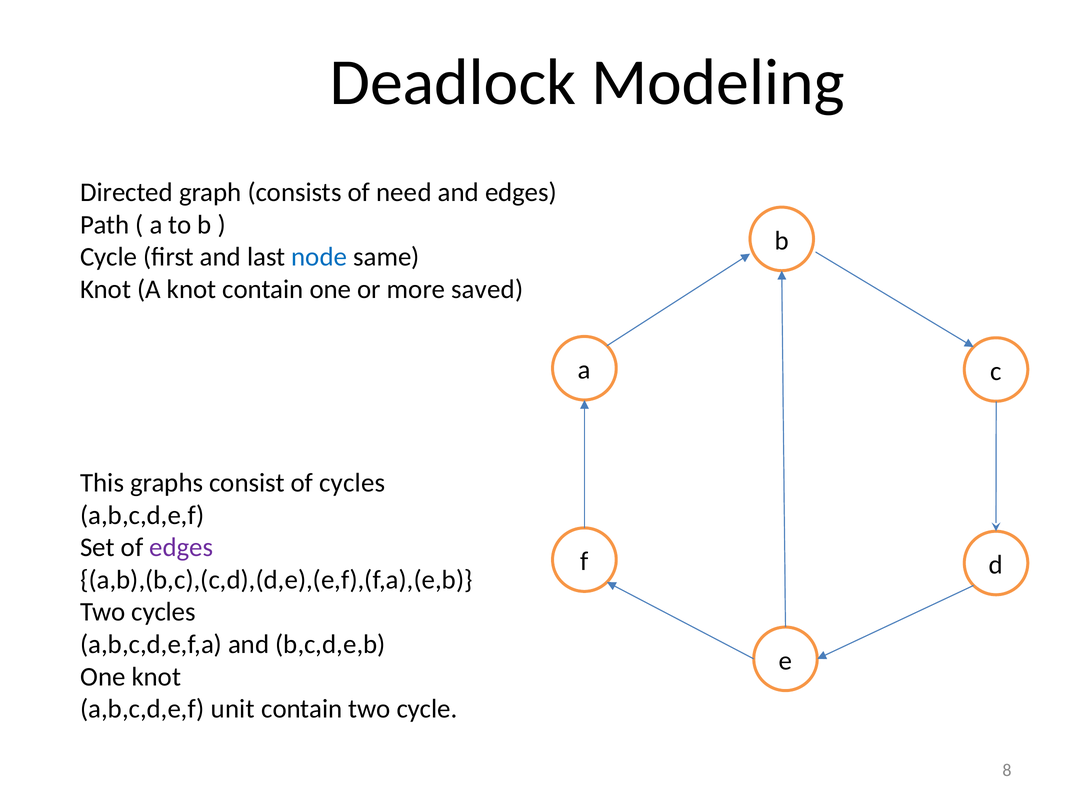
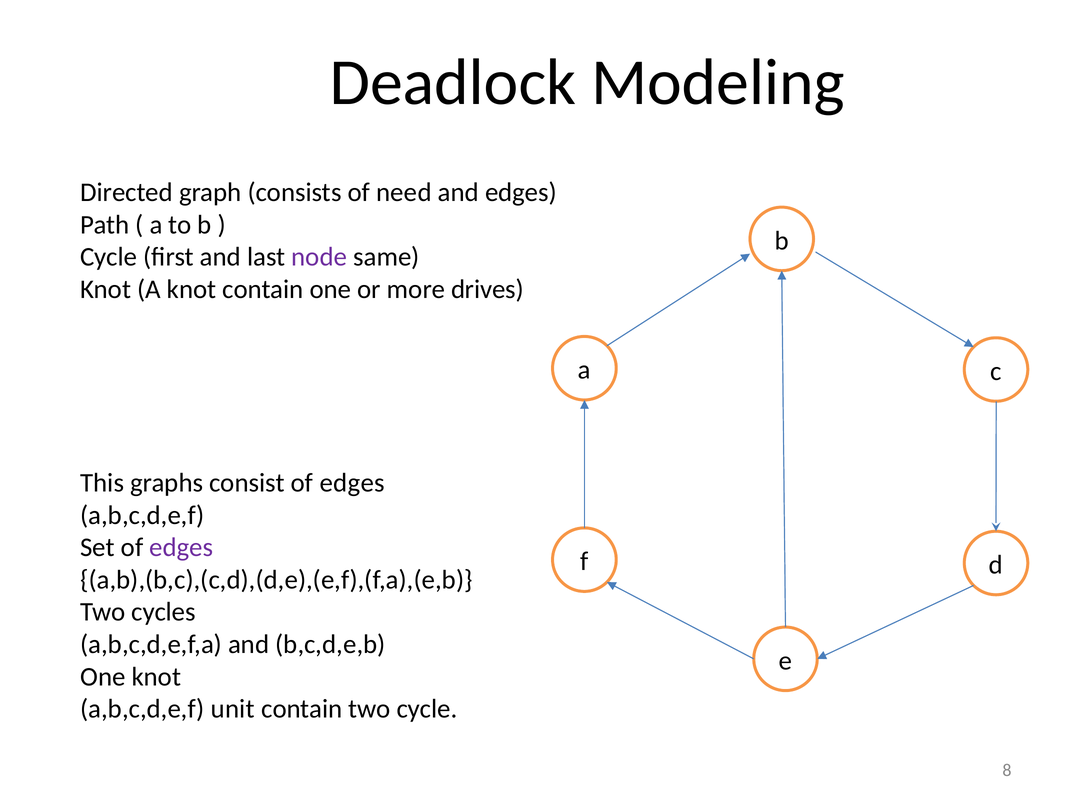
node colour: blue -> purple
saved: saved -> drives
consist of cycles: cycles -> edges
